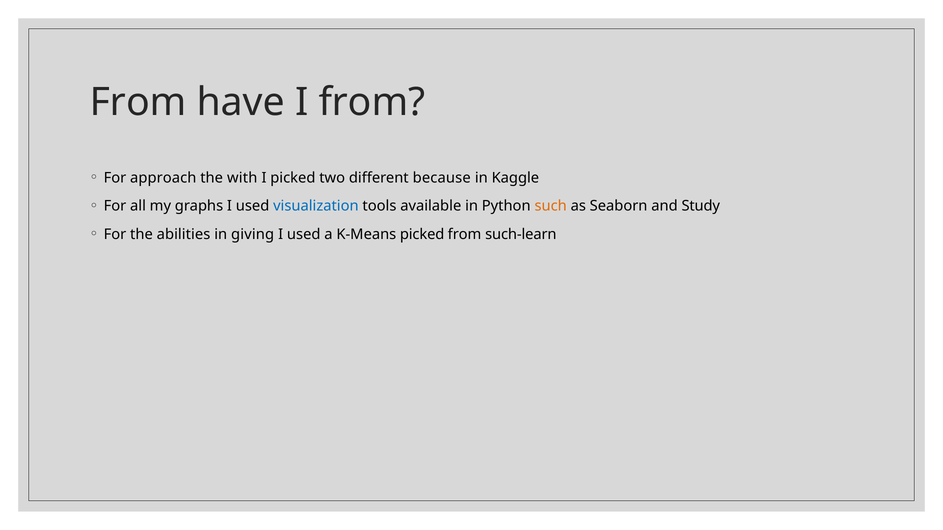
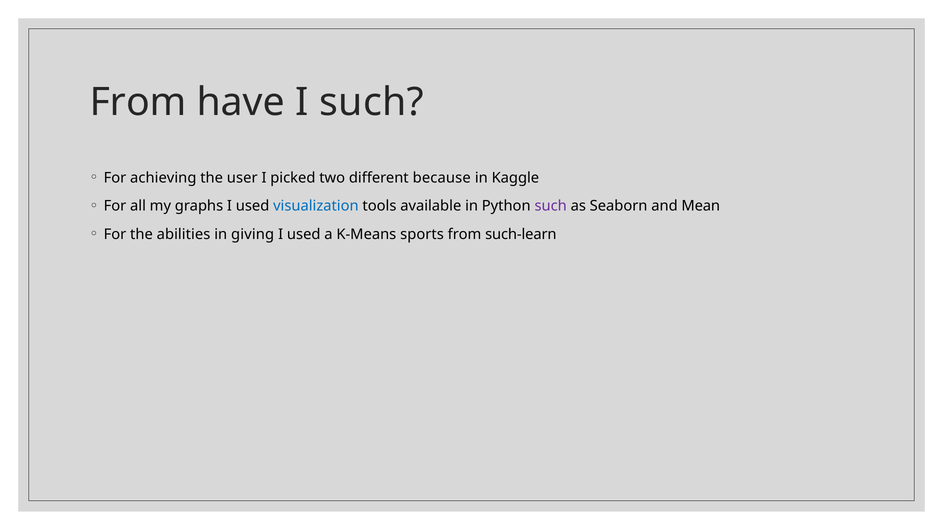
I from: from -> such
approach: approach -> achieving
with: with -> user
such at (551, 206) colour: orange -> purple
Study: Study -> Mean
K-Means picked: picked -> sports
